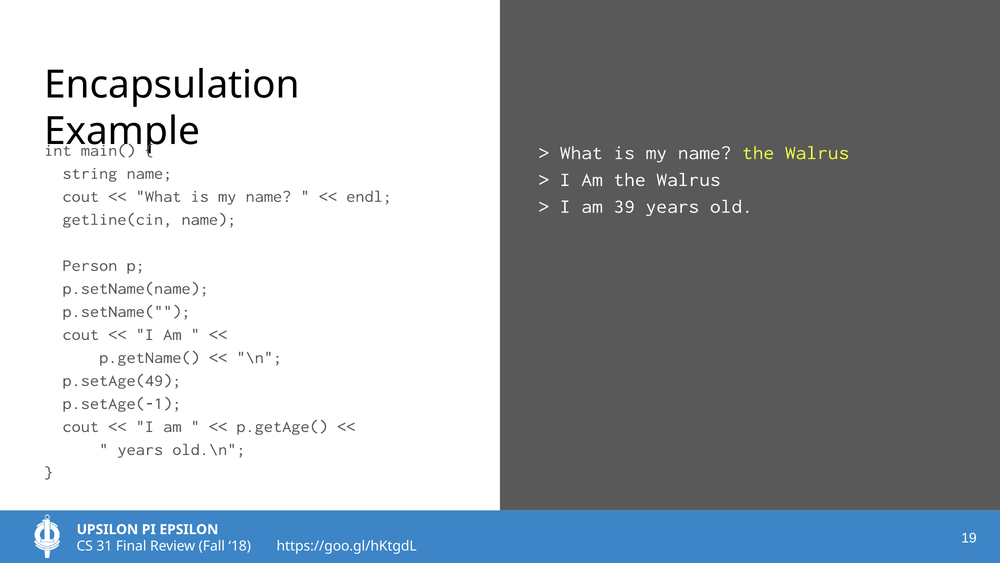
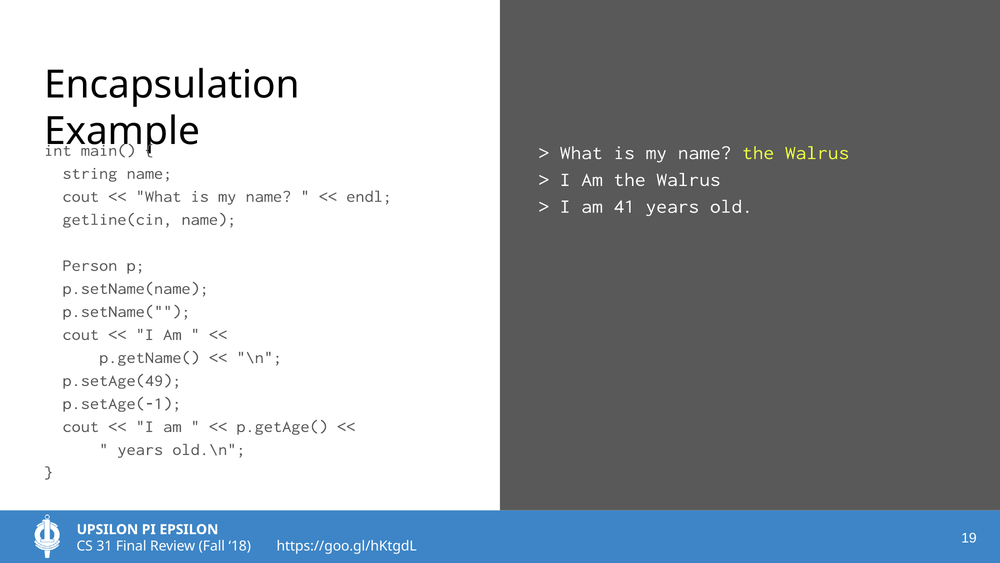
39: 39 -> 41
